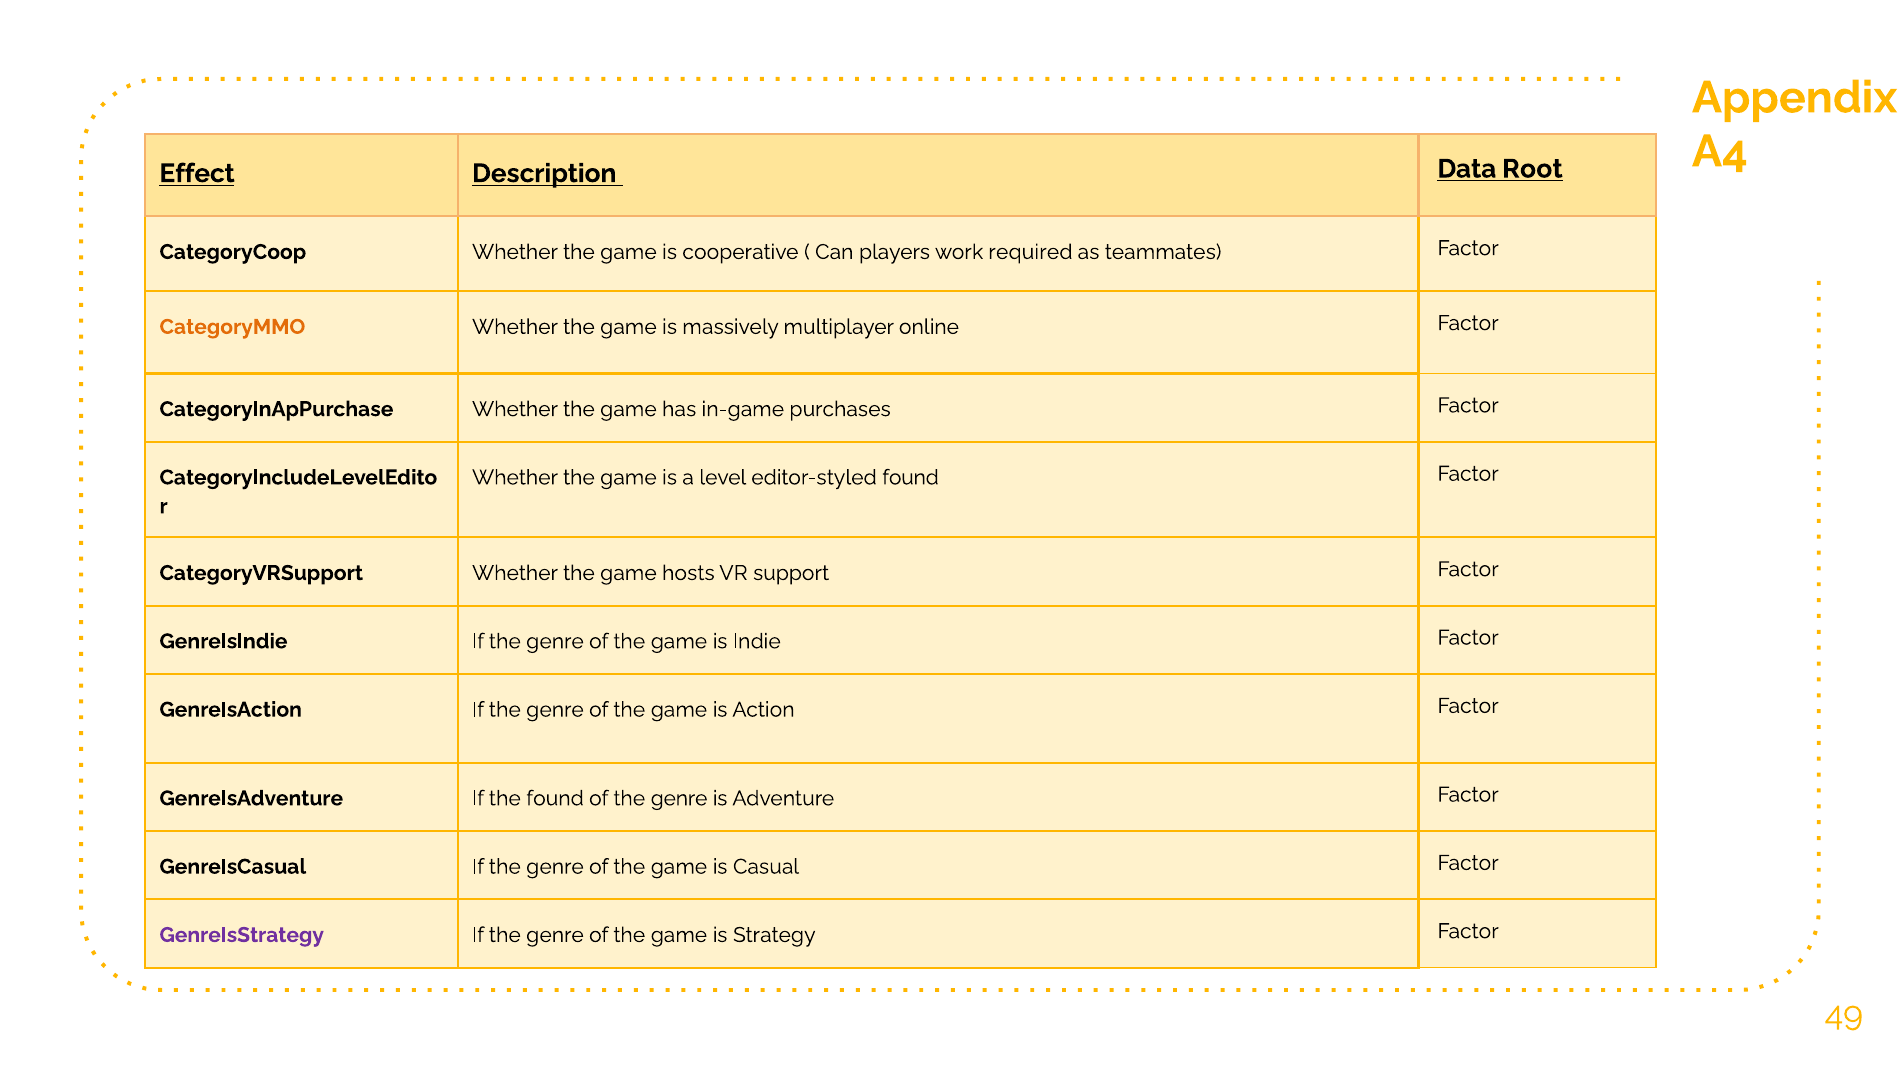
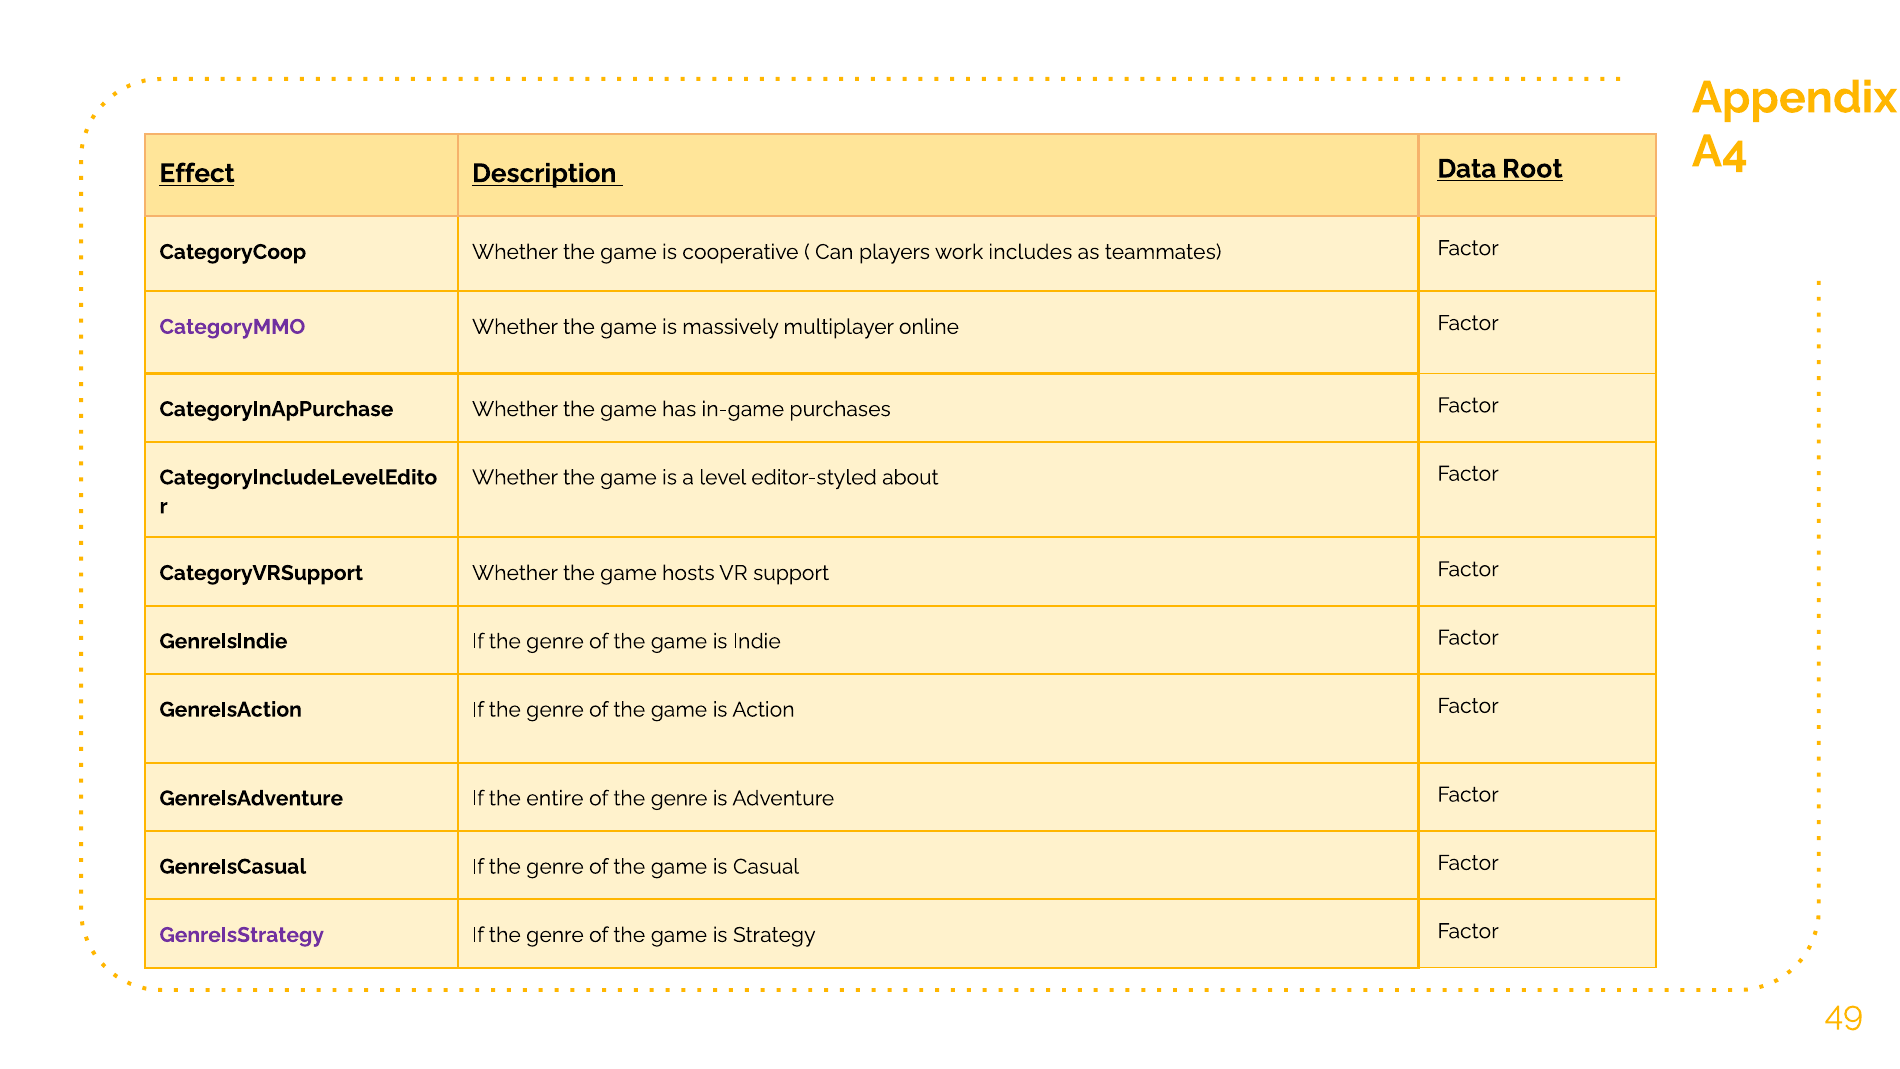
required: required -> includes
CategoryMMO colour: orange -> purple
editor-styled found: found -> about
the found: found -> entire
